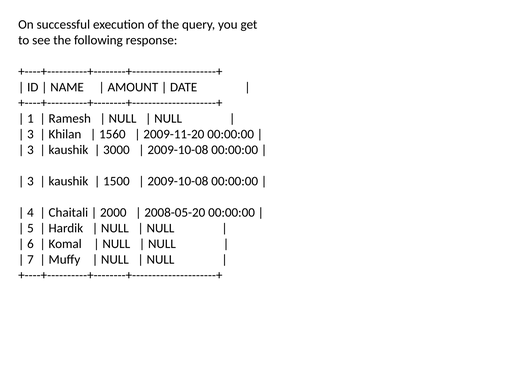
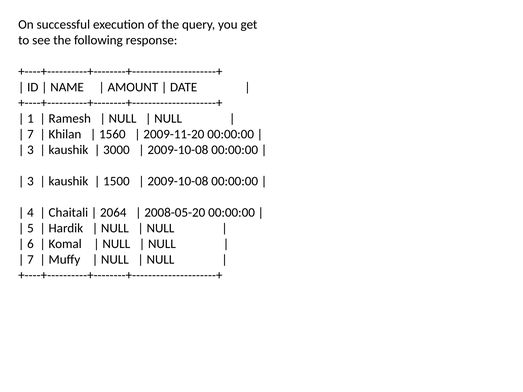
3 at (30, 134): 3 -> 7
2000: 2000 -> 2064
